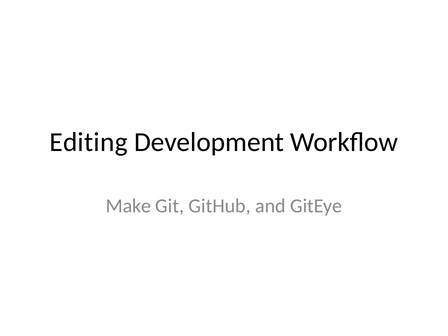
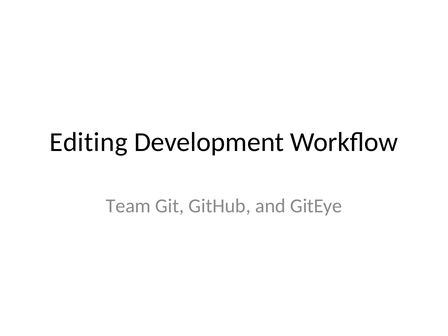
Make: Make -> Team
